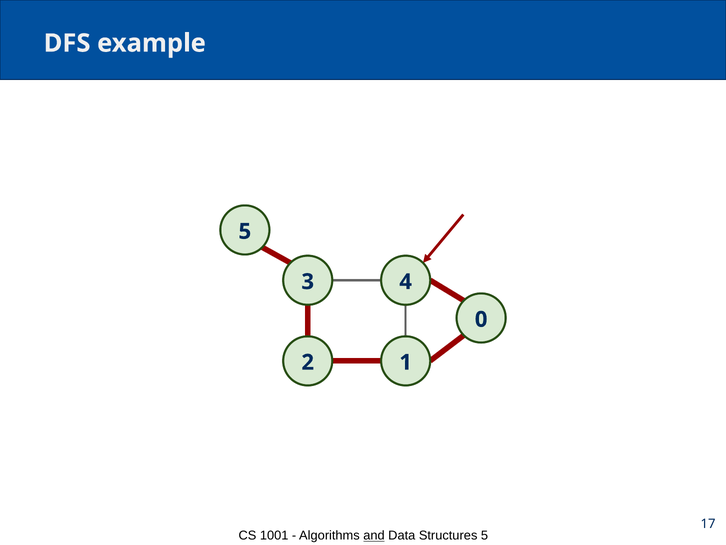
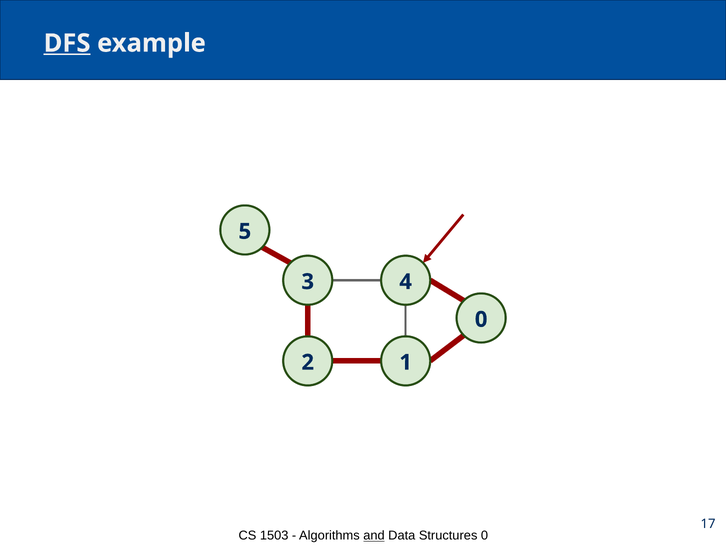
DFS underline: none -> present
1001: 1001 -> 1503
Structures 5: 5 -> 0
